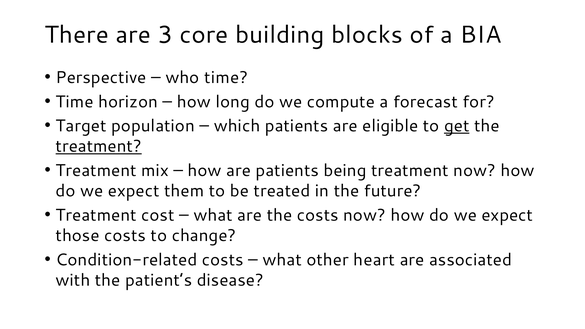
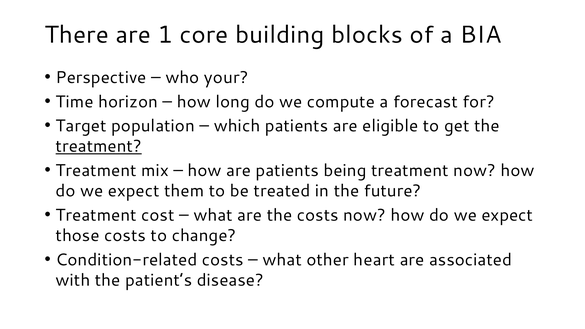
3: 3 -> 1
who time: time -> your
get underline: present -> none
